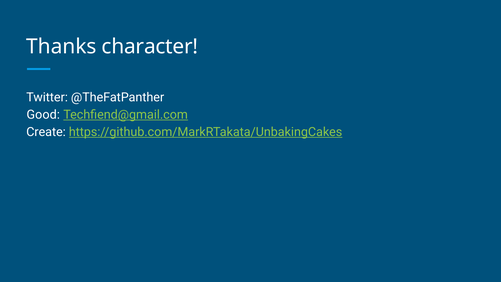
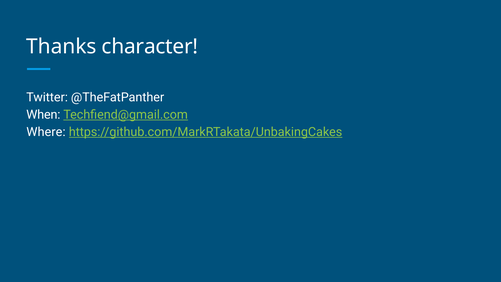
Good: Good -> When
Create: Create -> Where
